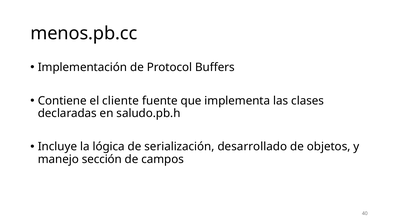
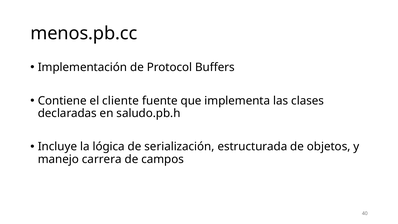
desarrollado: desarrollado -> estructurada
sección: sección -> carrera
